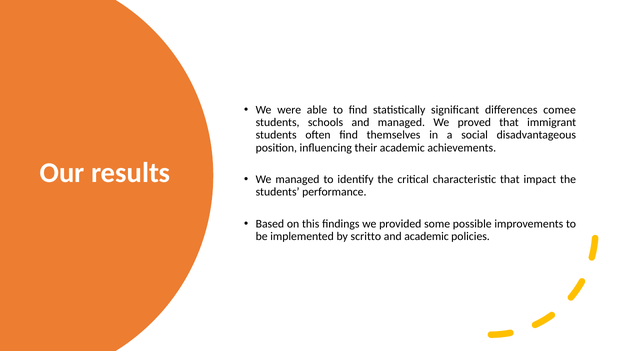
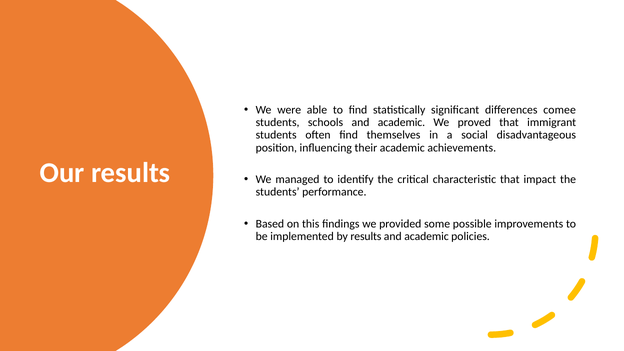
schools and managed: managed -> academic
by scritto: scritto -> results
